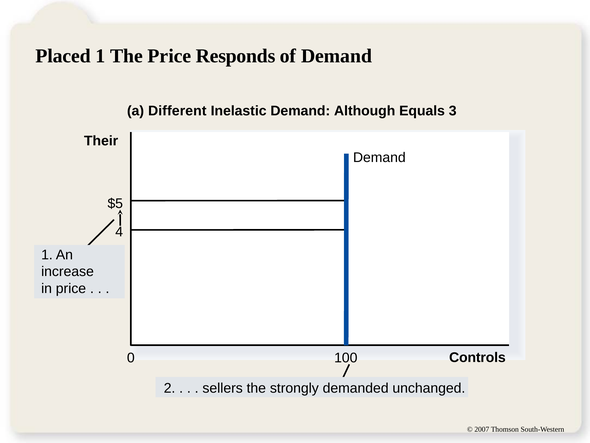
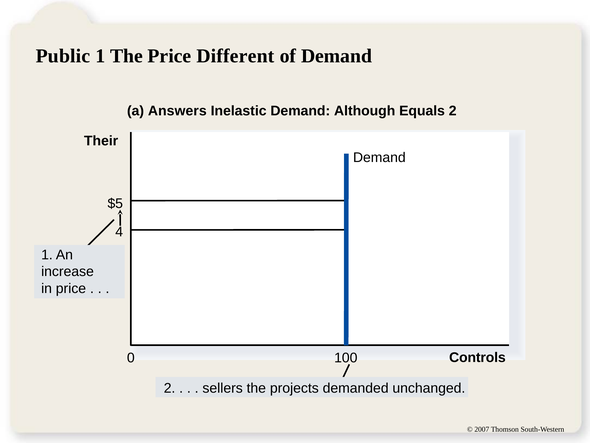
Placed: Placed -> Public
Responds: Responds -> Different
Different: Different -> Answers
Equals 3: 3 -> 2
strongly: strongly -> projects
